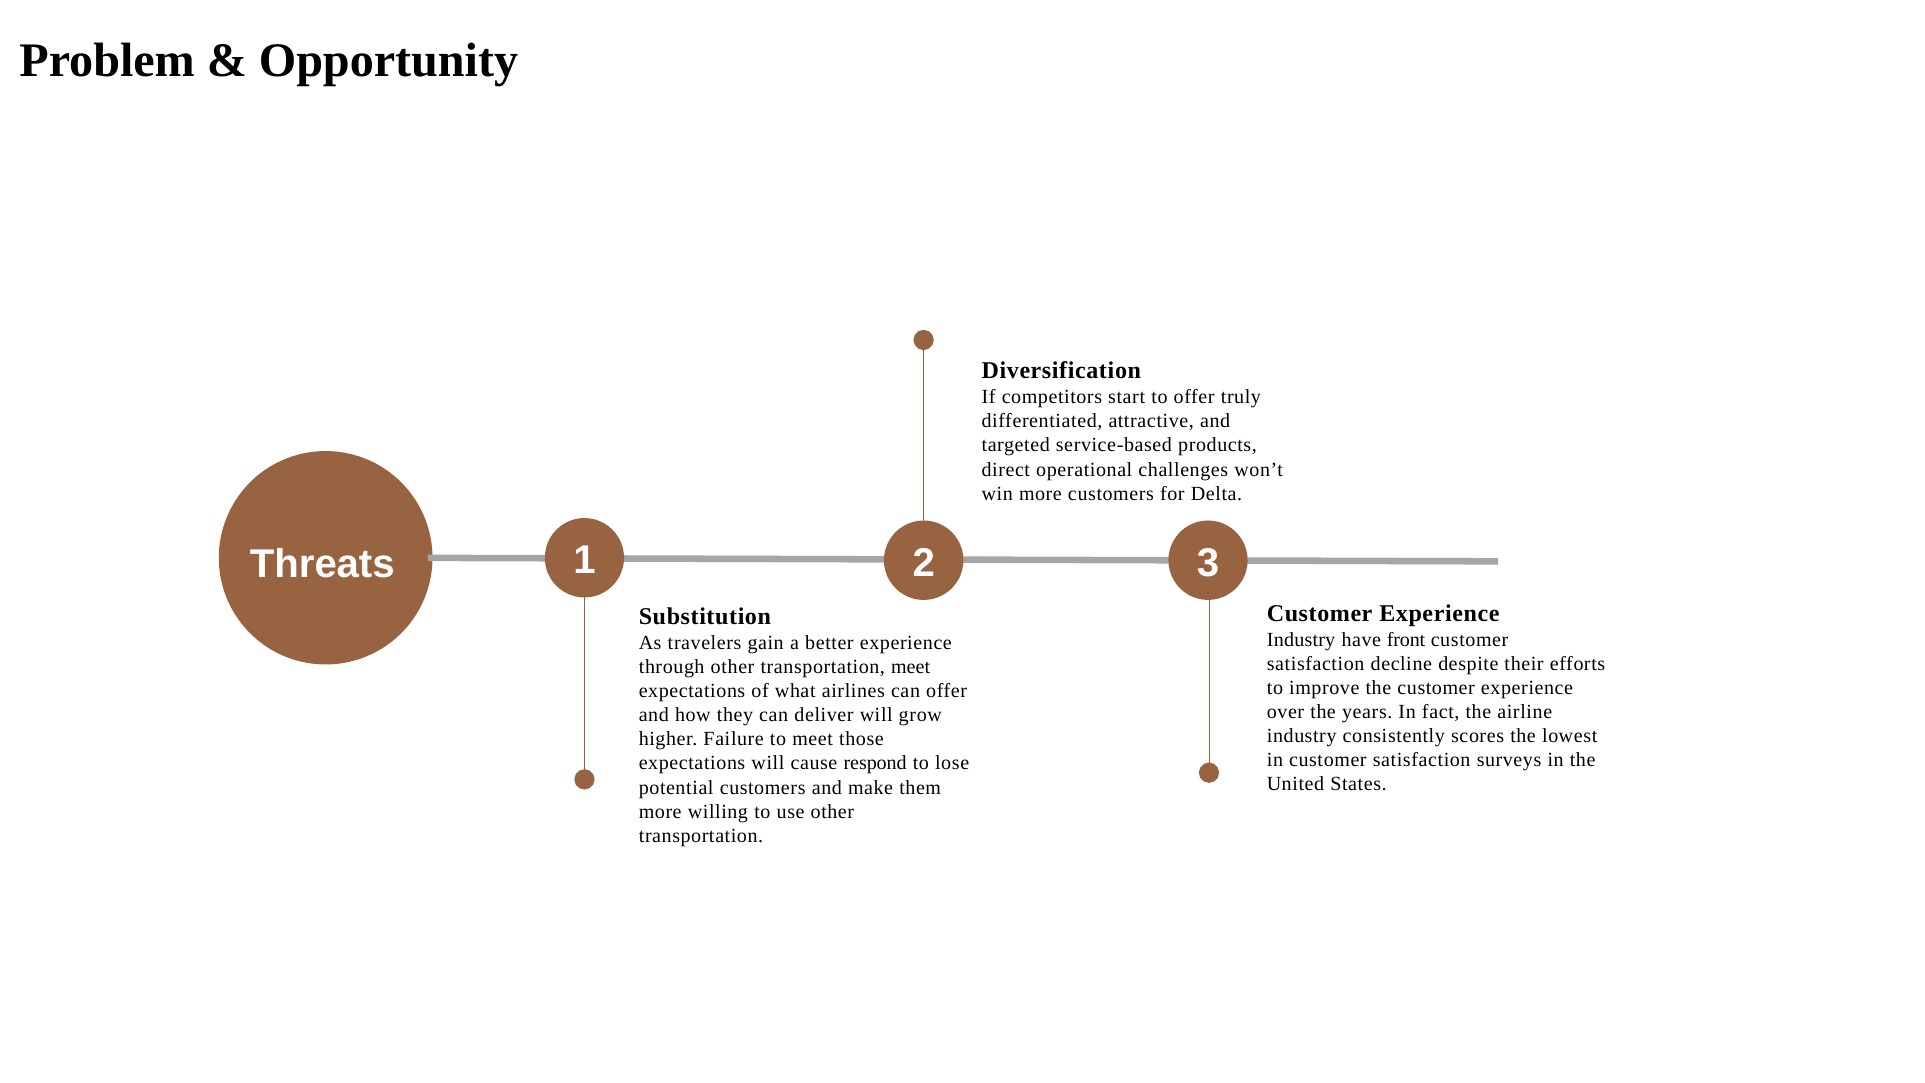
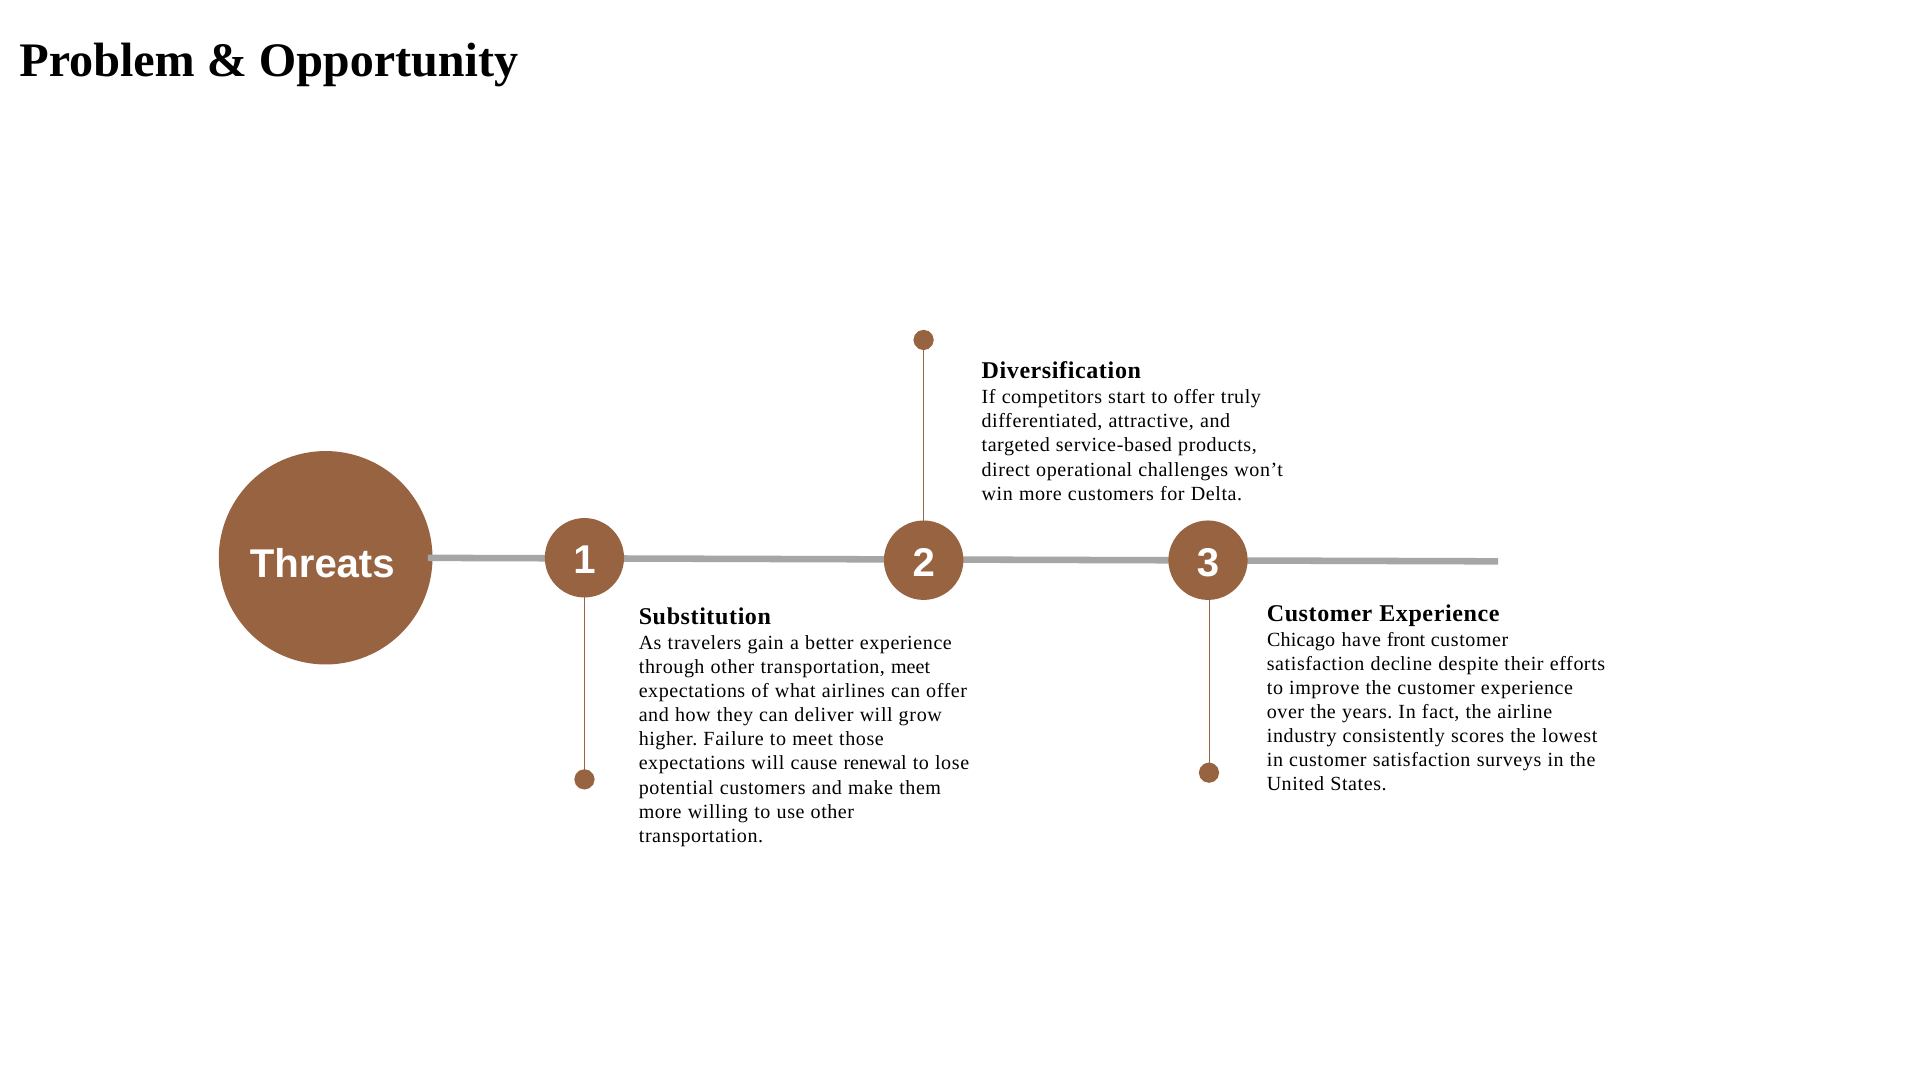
Industry at (1301, 639): Industry -> Chicago
respond: respond -> renewal
